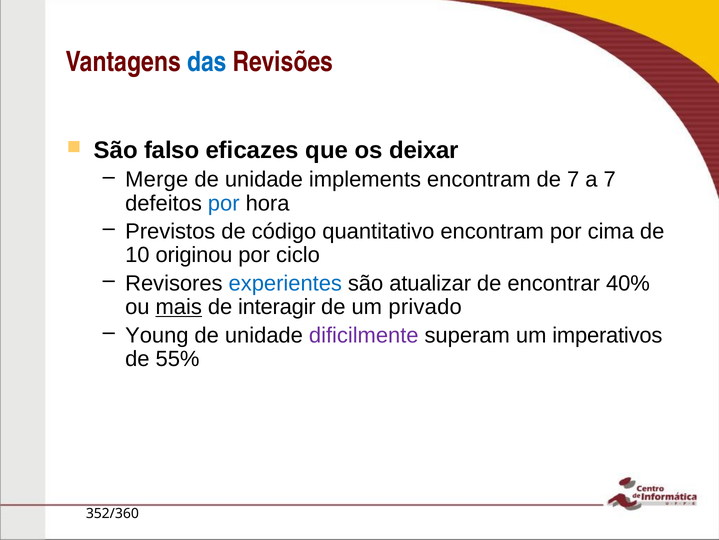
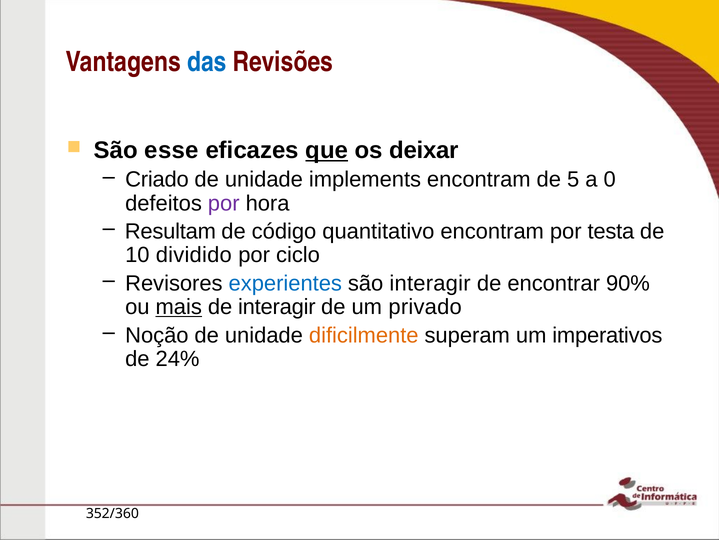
falso: falso -> esse
que underline: none -> present
Merge: Merge -> Criado
de 7: 7 -> 5
a 7: 7 -> 0
por at (224, 203) colour: blue -> purple
Previstos: Previstos -> Resultam
cima: cima -> testa
originou: originou -> dividido
são atualizar: atualizar -> interagir
40%: 40% -> 90%
Young: Young -> Noção
dificilmente colour: purple -> orange
55%: 55% -> 24%
